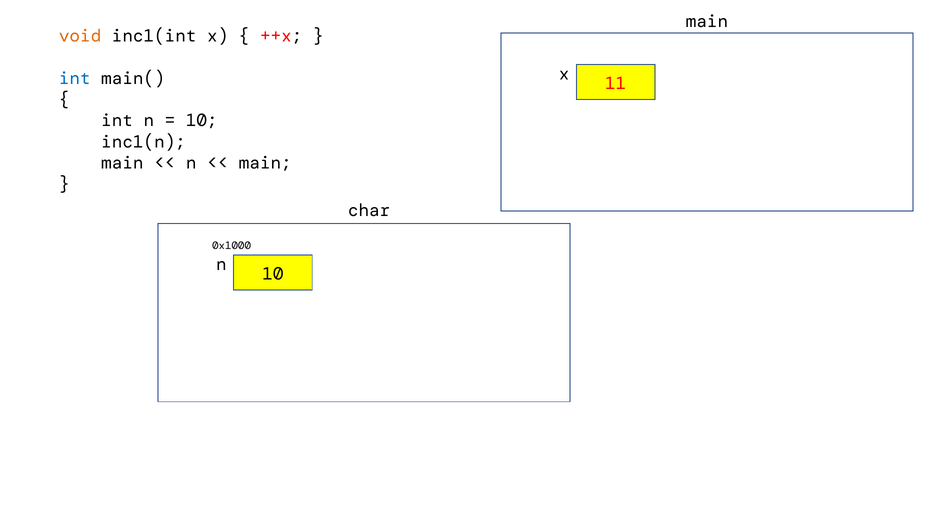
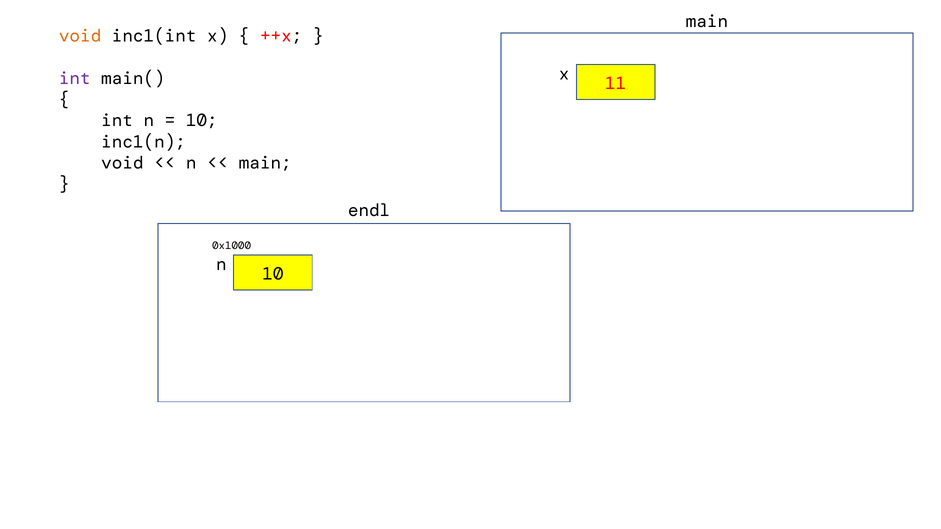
int at (75, 78) colour: blue -> purple
main at (122, 163): main -> void
char: char -> endl
